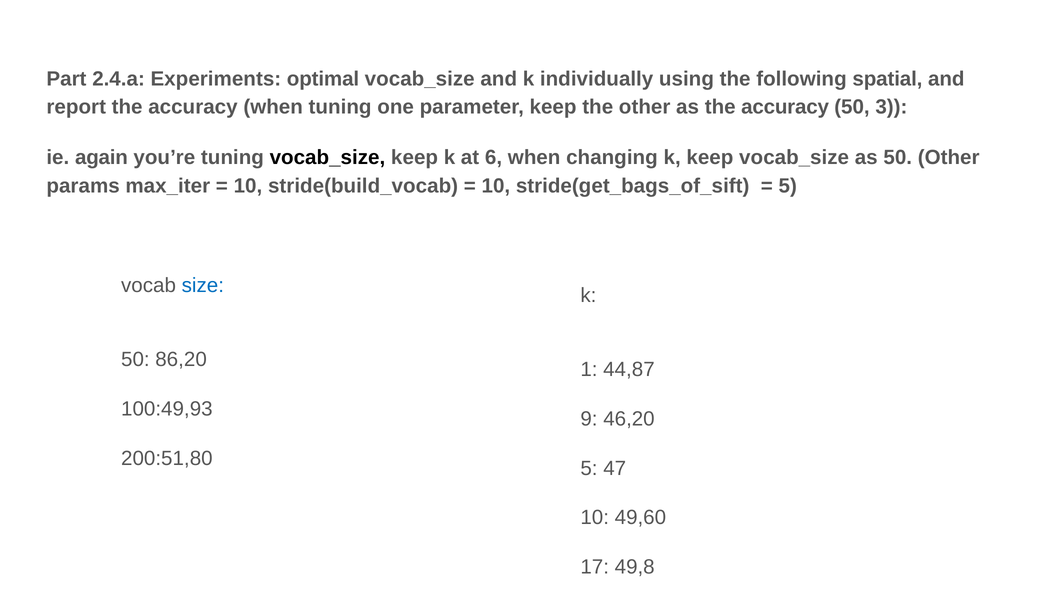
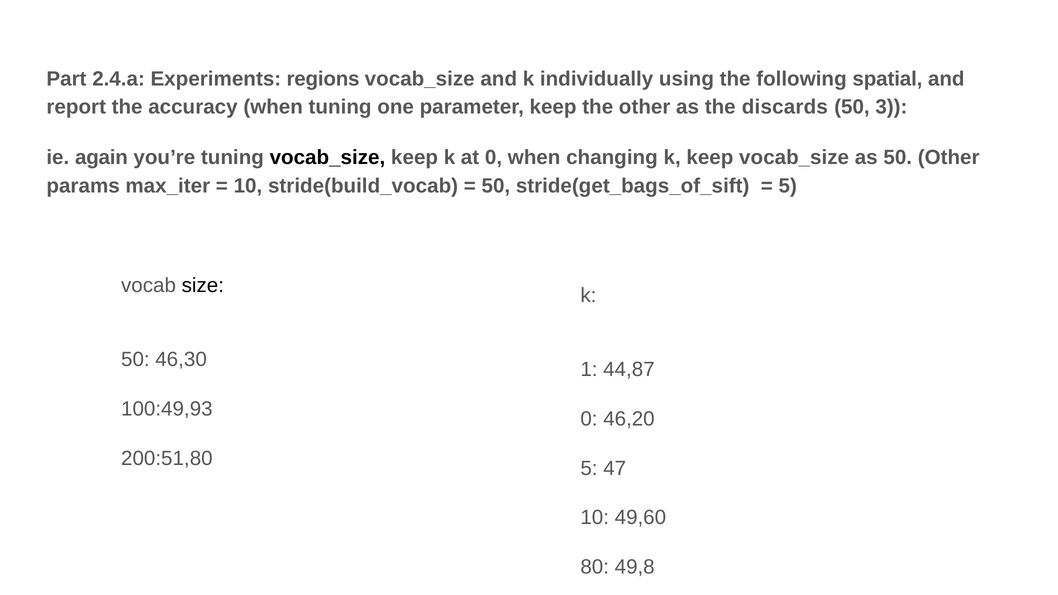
optimal: optimal -> regions
as the accuracy: accuracy -> discards
at 6: 6 -> 0
10 at (496, 186): 10 -> 50
size colour: blue -> black
86,20: 86,20 -> 46,30
9 at (589, 419): 9 -> 0
17: 17 -> 80
